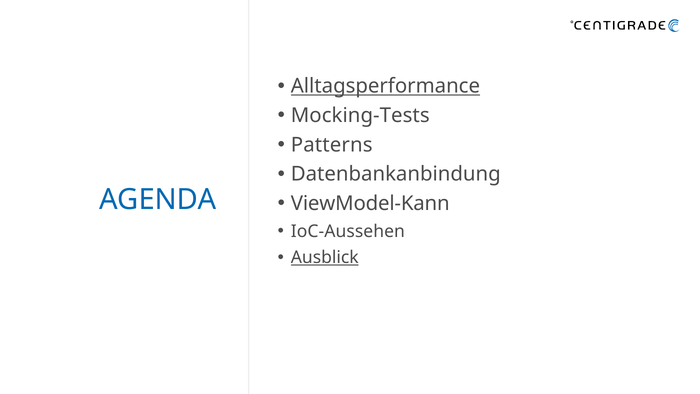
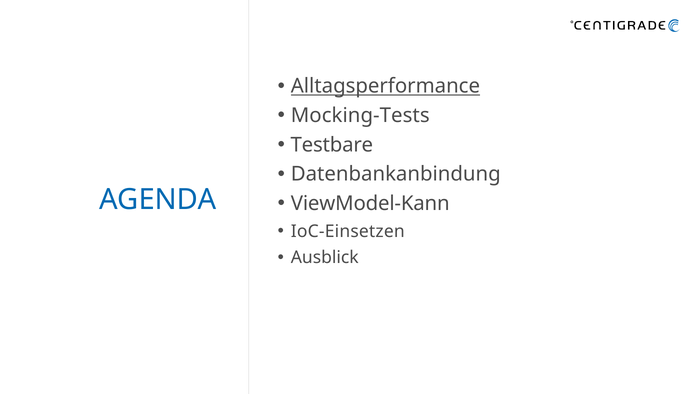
Patterns: Patterns -> Testbare
IoC-Aussehen: IoC-Aussehen -> IoC-Einsetzen
Ausblick underline: present -> none
